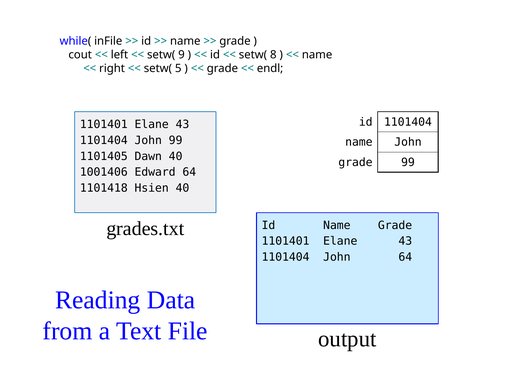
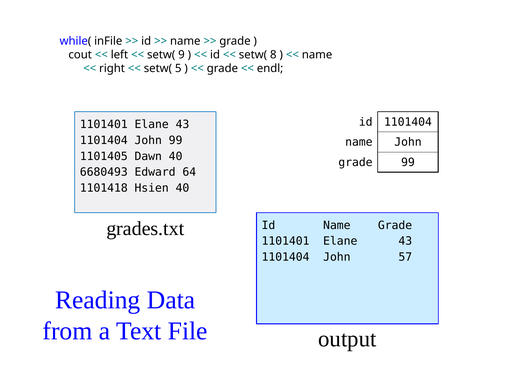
1001406: 1001406 -> 6680493
John 64: 64 -> 57
